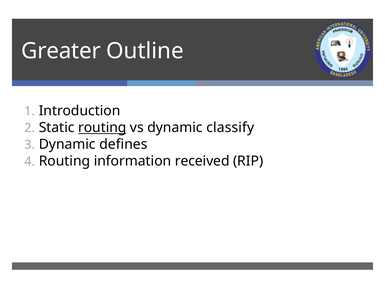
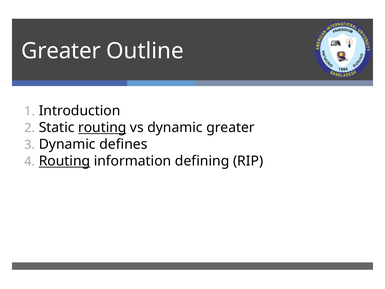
dynamic classify: classify -> greater
Routing at (64, 161) underline: none -> present
received: received -> defining
